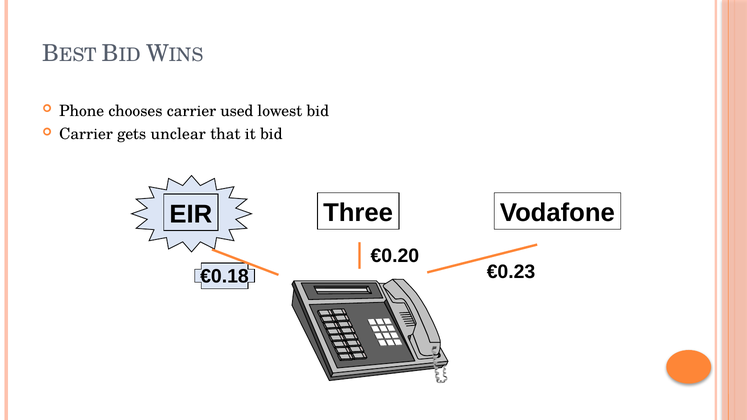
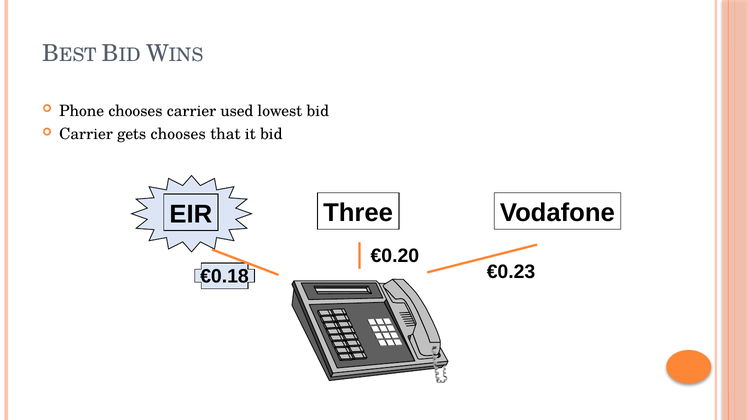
gets unclear: unclear -> chooses
